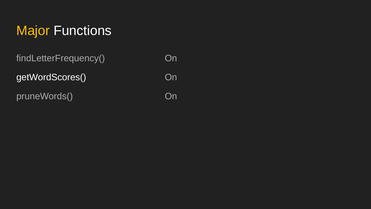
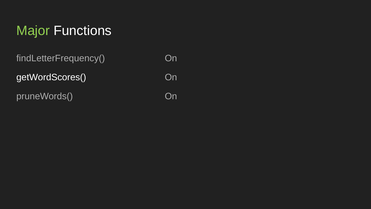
Major colour: yellow -> light green
